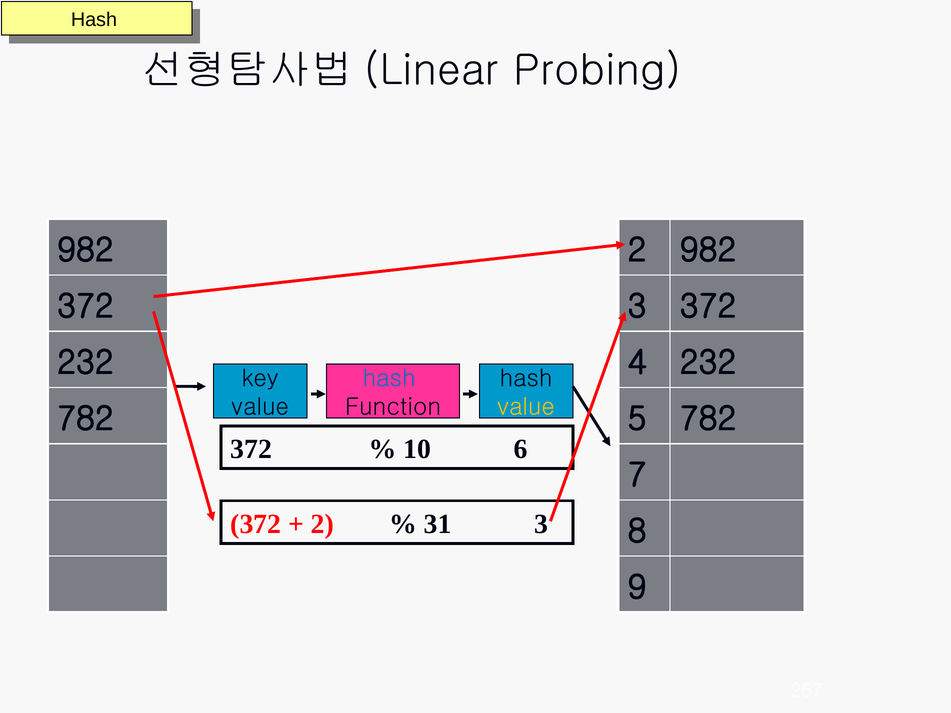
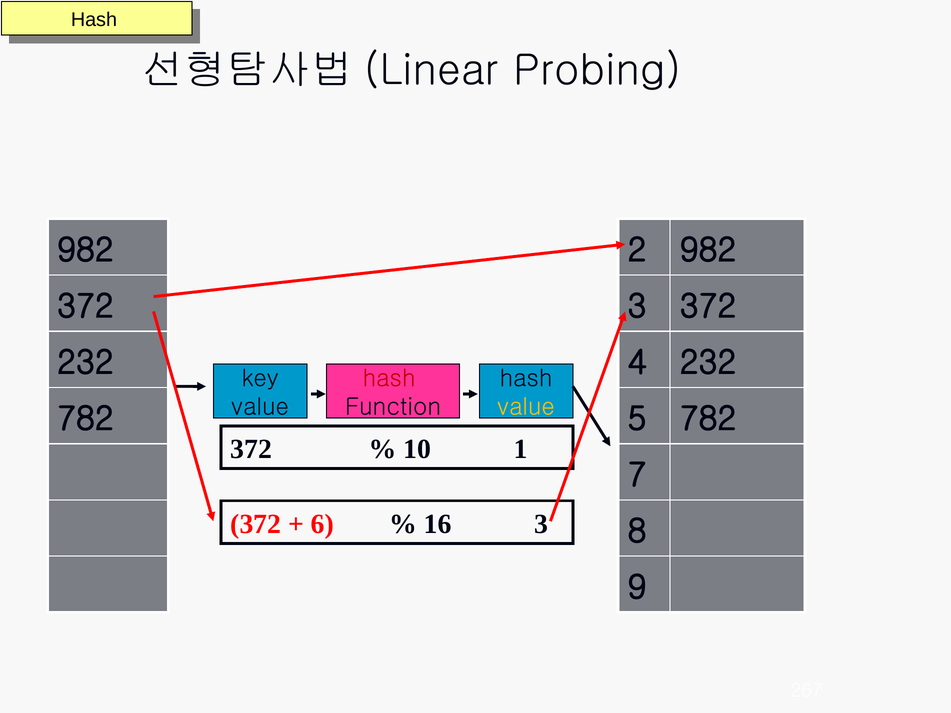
hash at (389, 379) colour: blue -> red
6: 6 -> 1
2 at (322, 524): 2 -> 6
31: 31 -> 16
